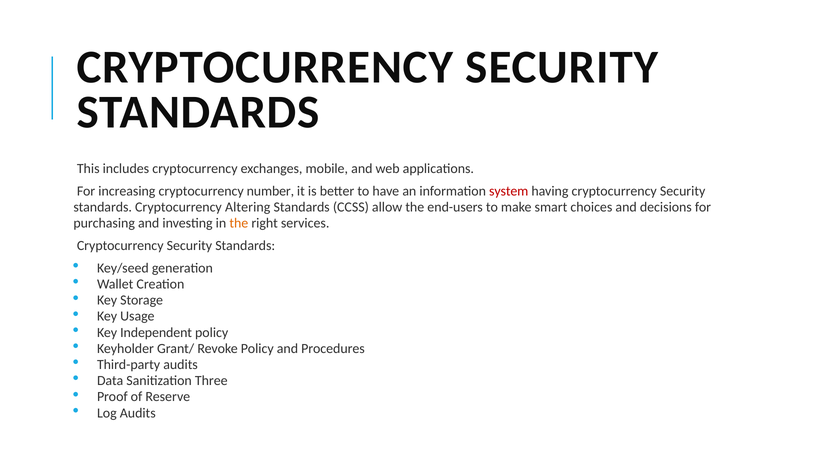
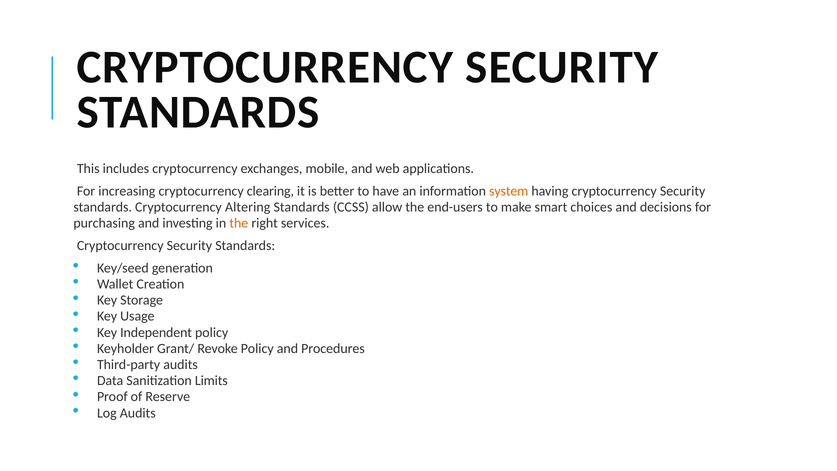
number: number -> clearing
system colour: red -> orange
Three: Three -> Limits
